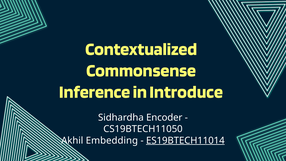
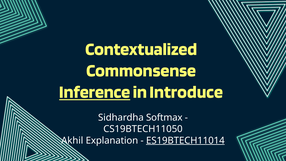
Inference underline: none -> present
Encoder: Encoder -> Softmax
Embedding: Embedding -> Explanation
